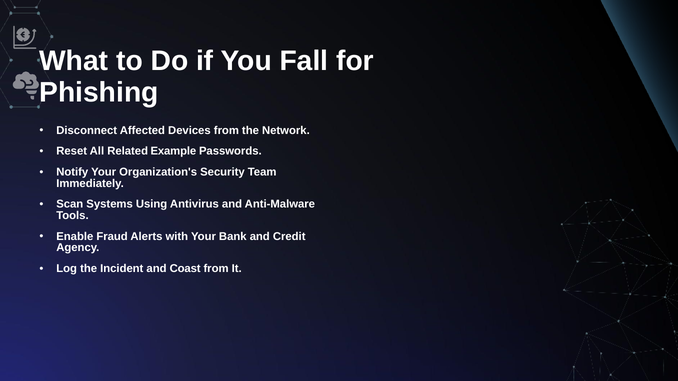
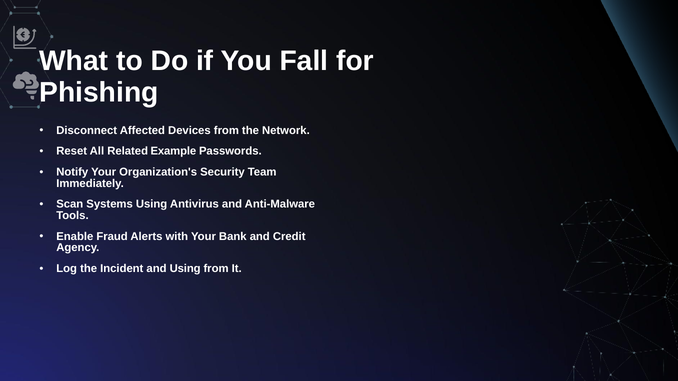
and Coast: Coast -> Using
